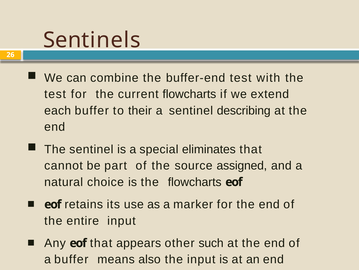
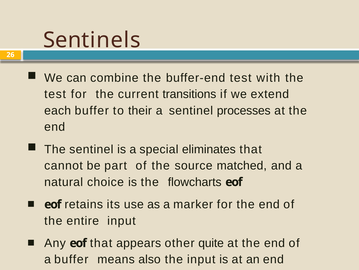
current flowcharts: flowcharts -> transitions
describing: describing -> processes
assigned: assigned -> matched
such: such -> quite
